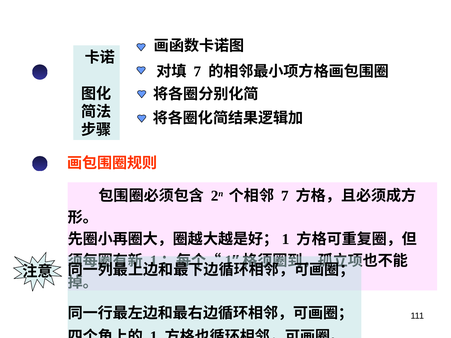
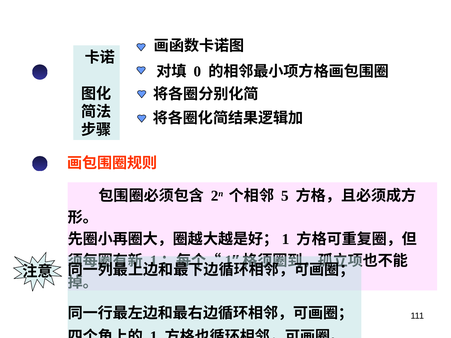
7 at (197, 71): 7 -> 0
7 at (285, 196): 7 -> 5
